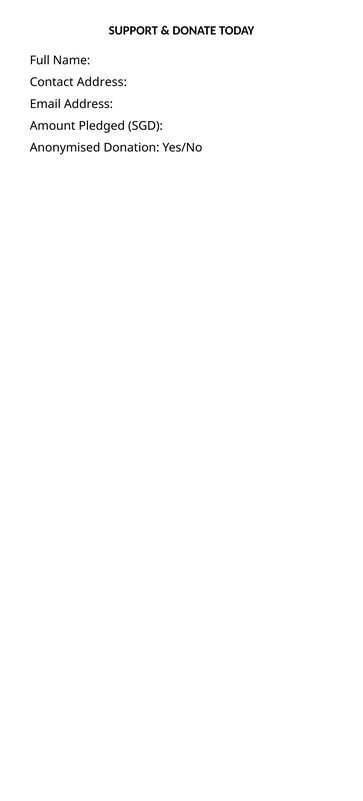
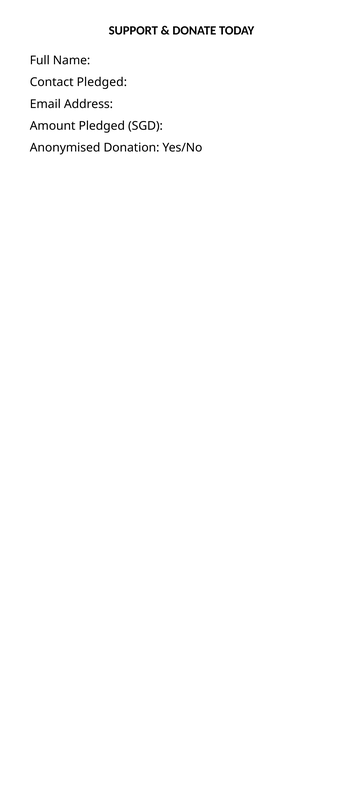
Contact Address: Address -> Pledged
